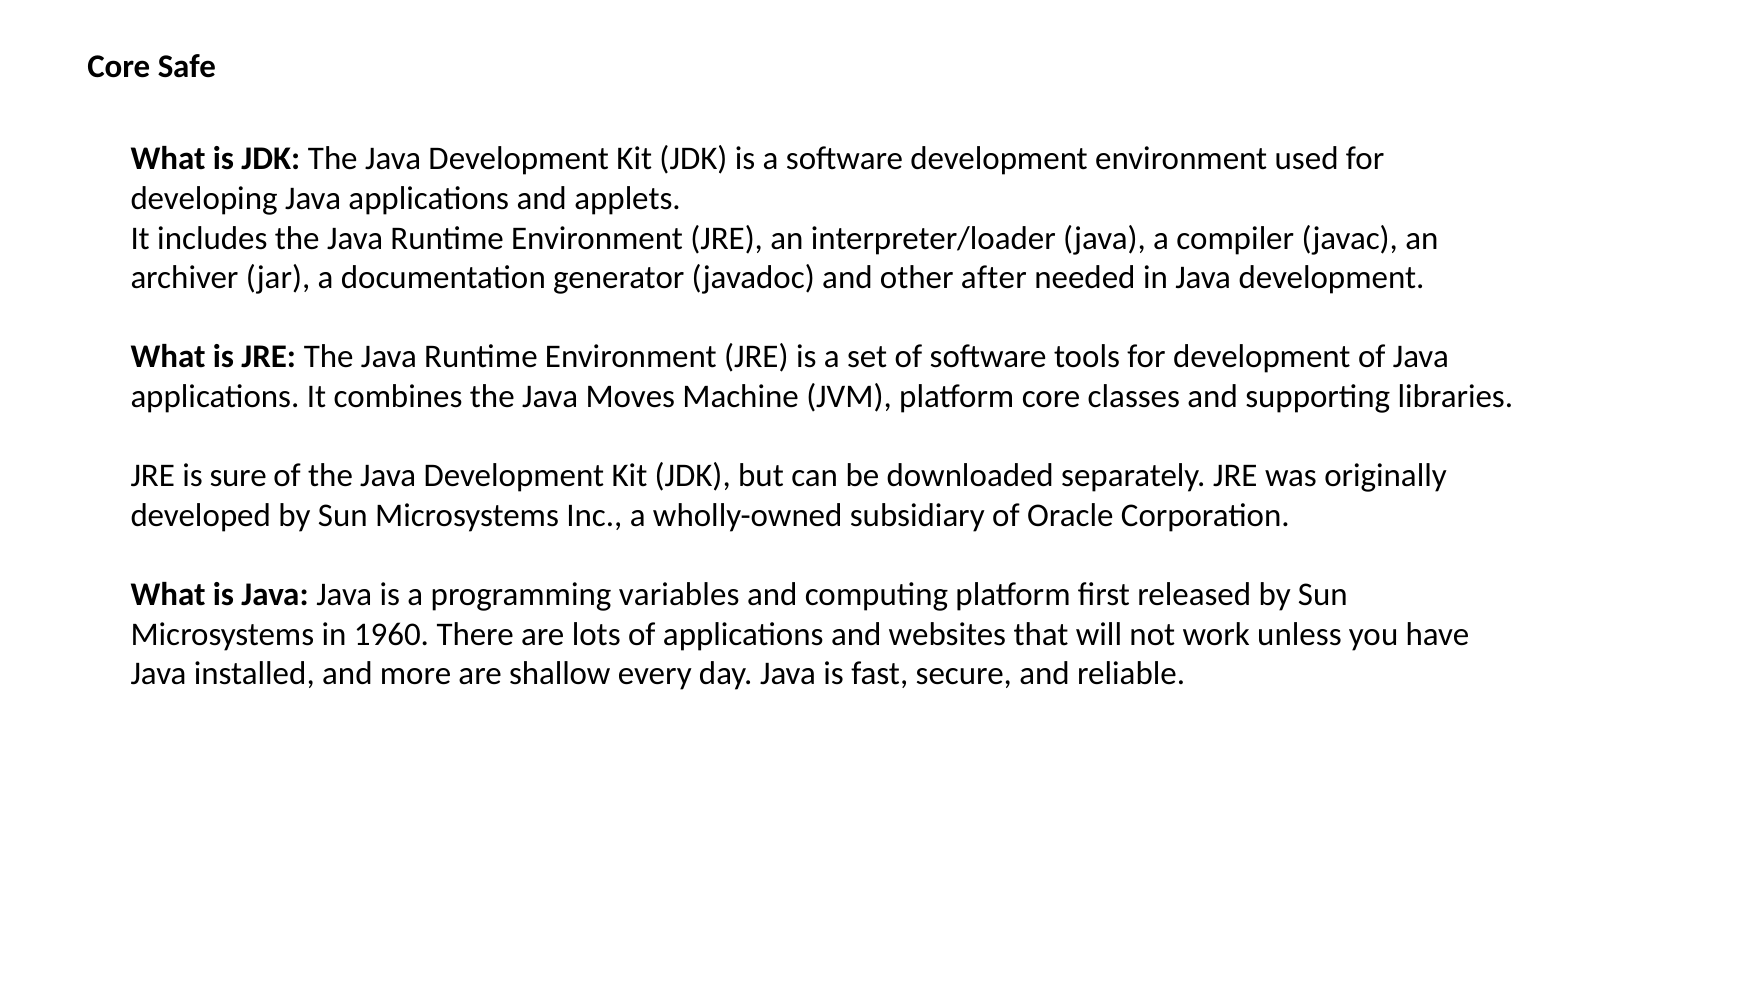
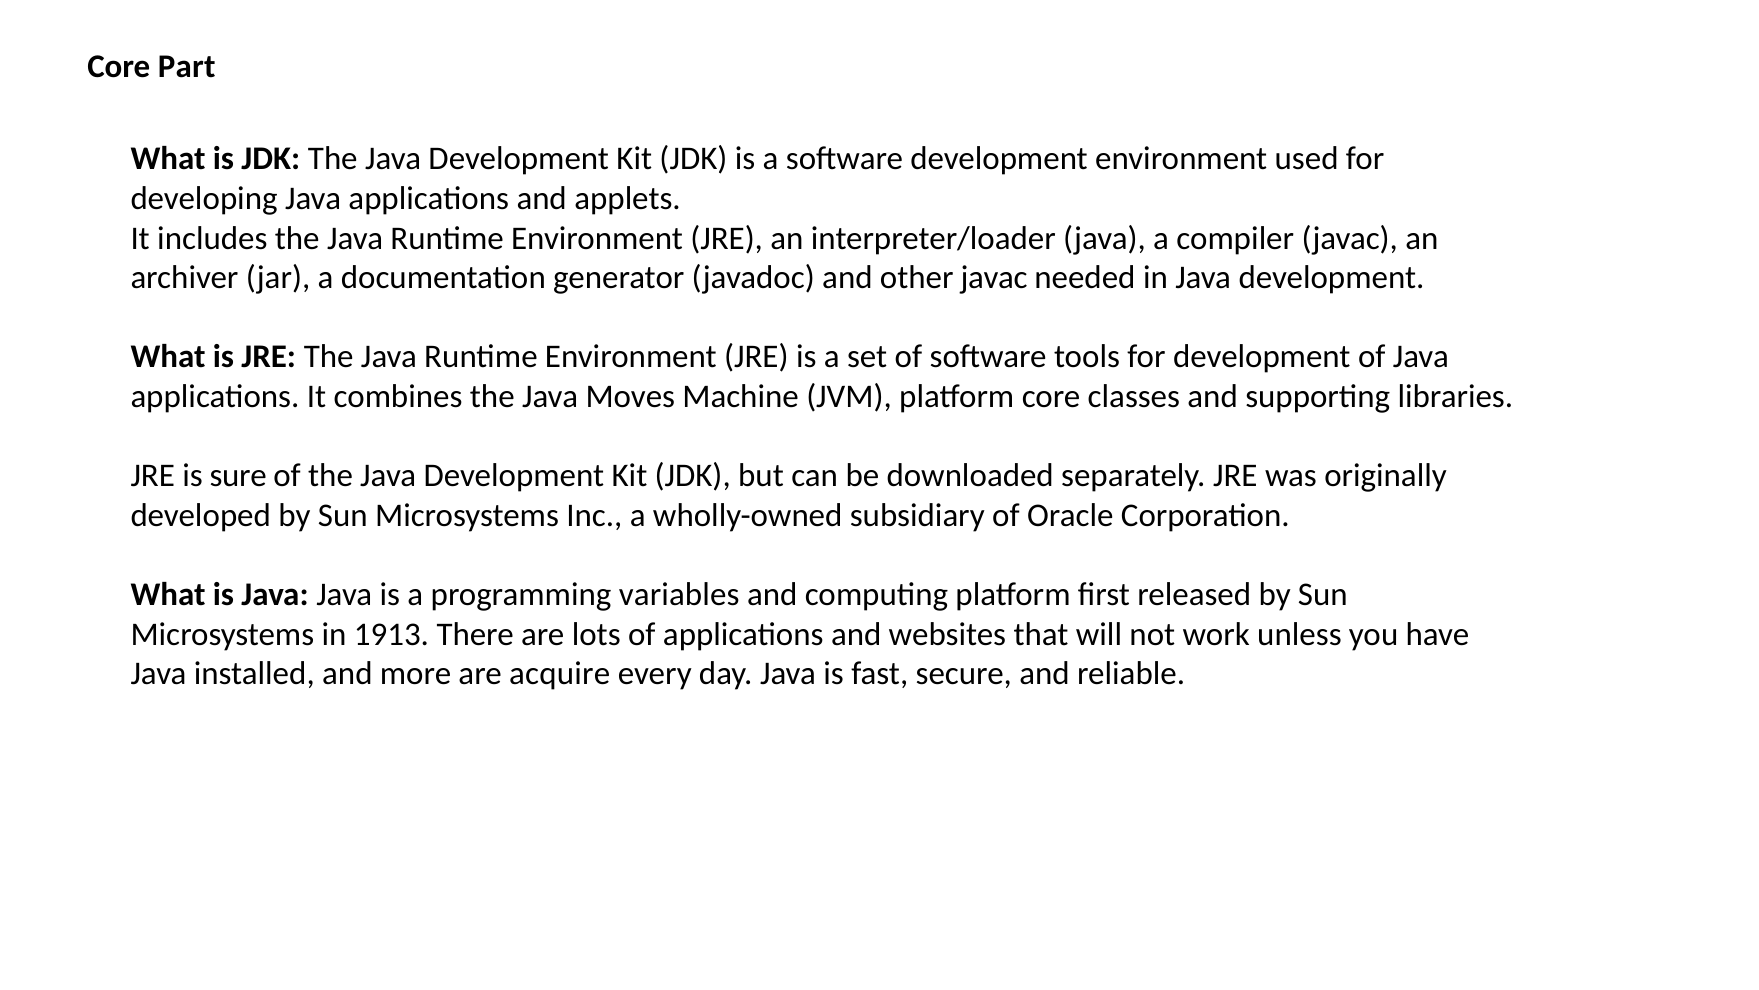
Safe: Safe -> Part
other after: after -> javac
1960: 1960 -> 1913
shallow: shallow -> acquire
